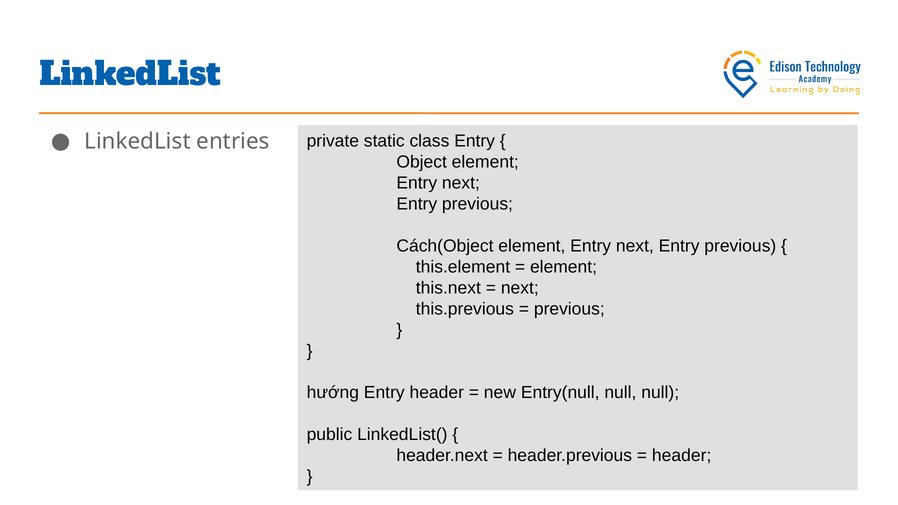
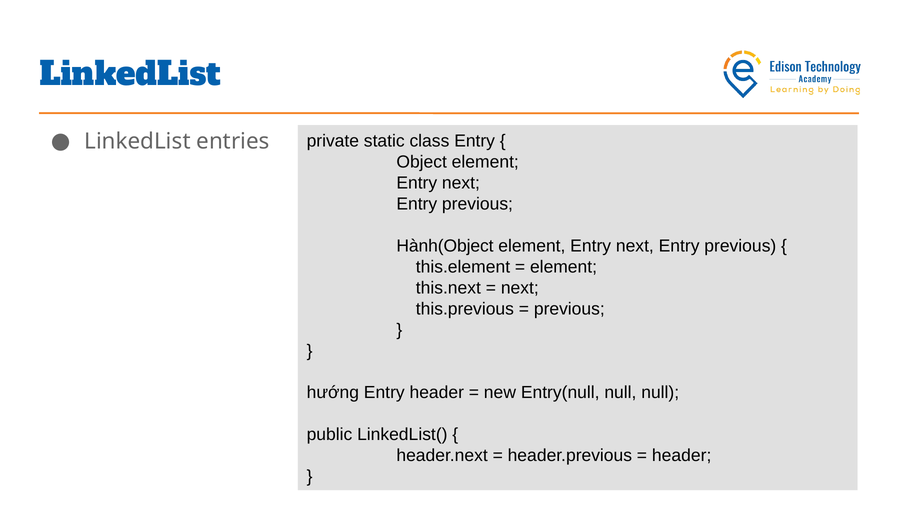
Cách(Object: Cách(Object -> Hành(Object
